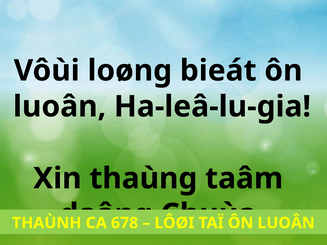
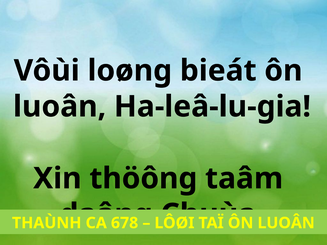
thaùng: thaùng -> thöông
